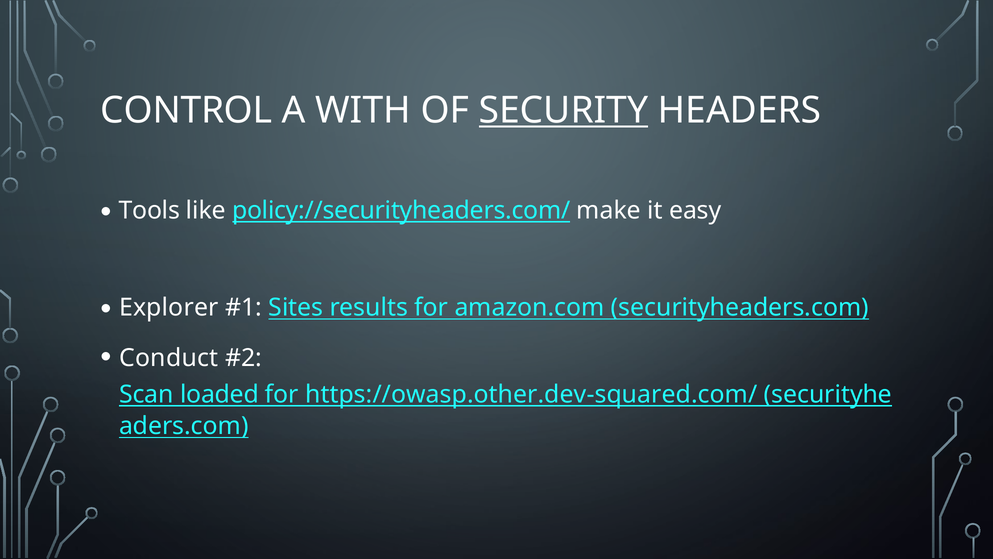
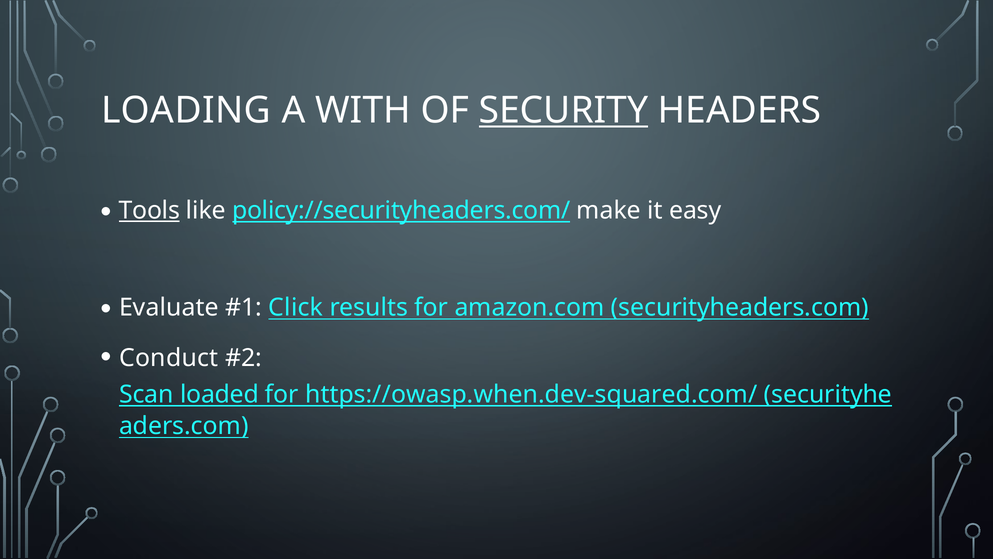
CONTROL: CONTROL -> LOADING
Tools underline: none -> present
Explorer: Explorer -> Evaluate
Sites: Sites -> Click
https://owasp.other.dev-squared.com/: https://owasp.other.dev-squared.com/ -> https://owasp.when.dev-squared.com/
